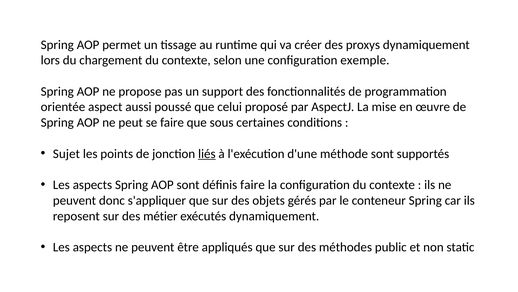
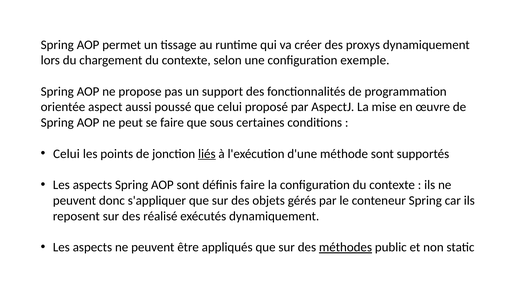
Sujet at (66, 153): Sujet -> Celui
métier: métier -> réalisé
méthodes underline: none -> present
